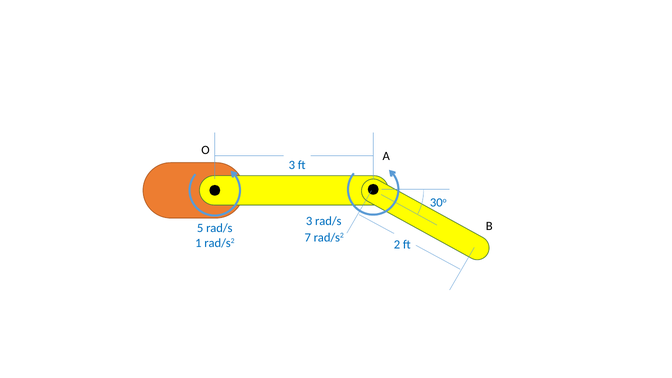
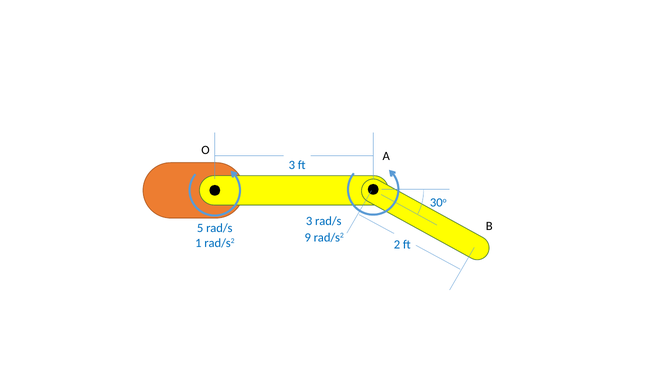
7: 7 -> 9
